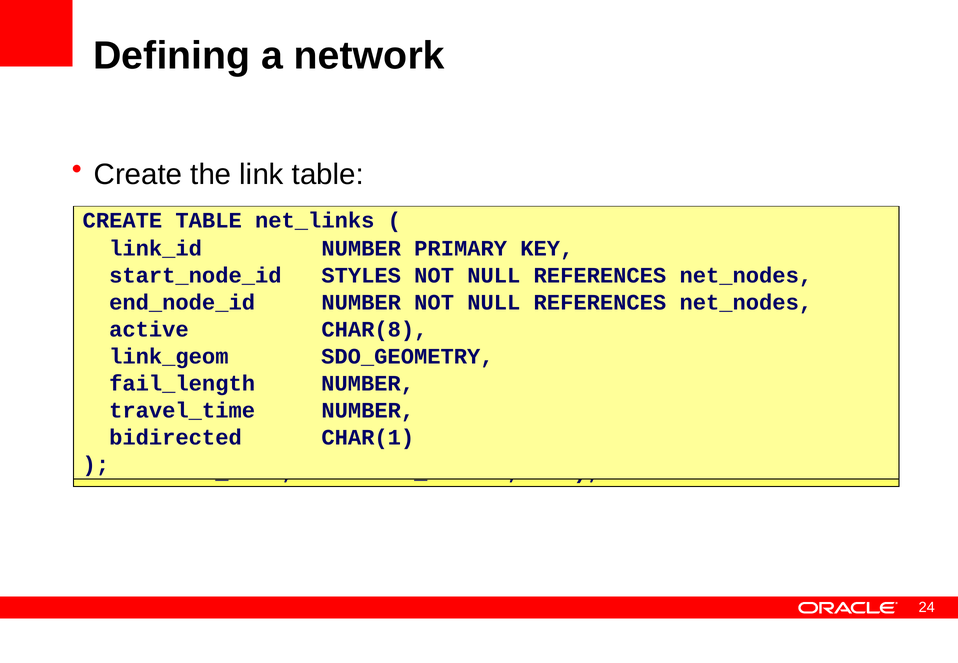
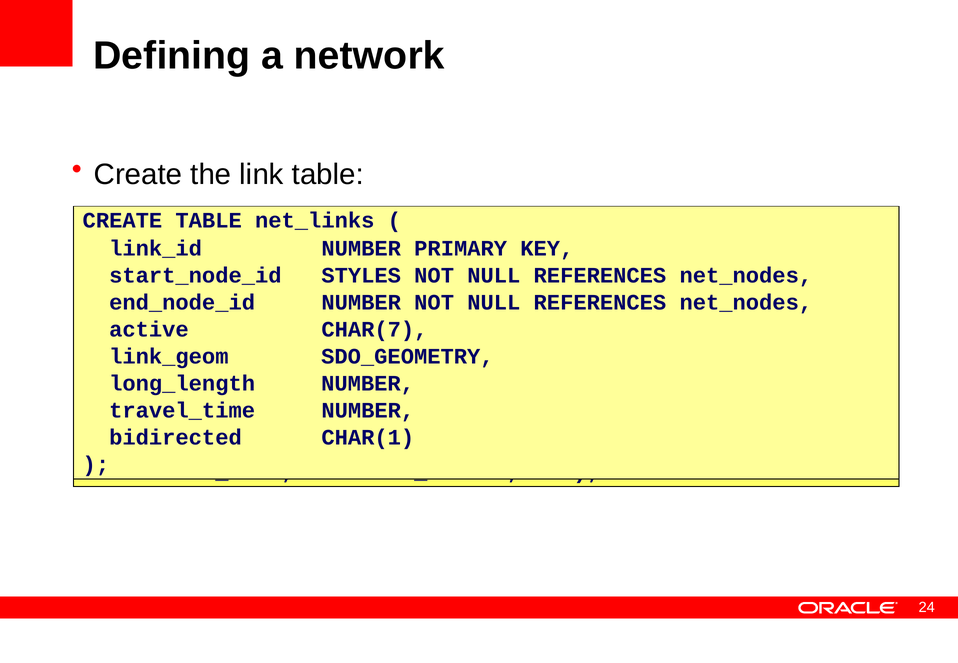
CHAR(8: CHAR(8 -> CHAR(7
fail_length: fail_length -> long_length
